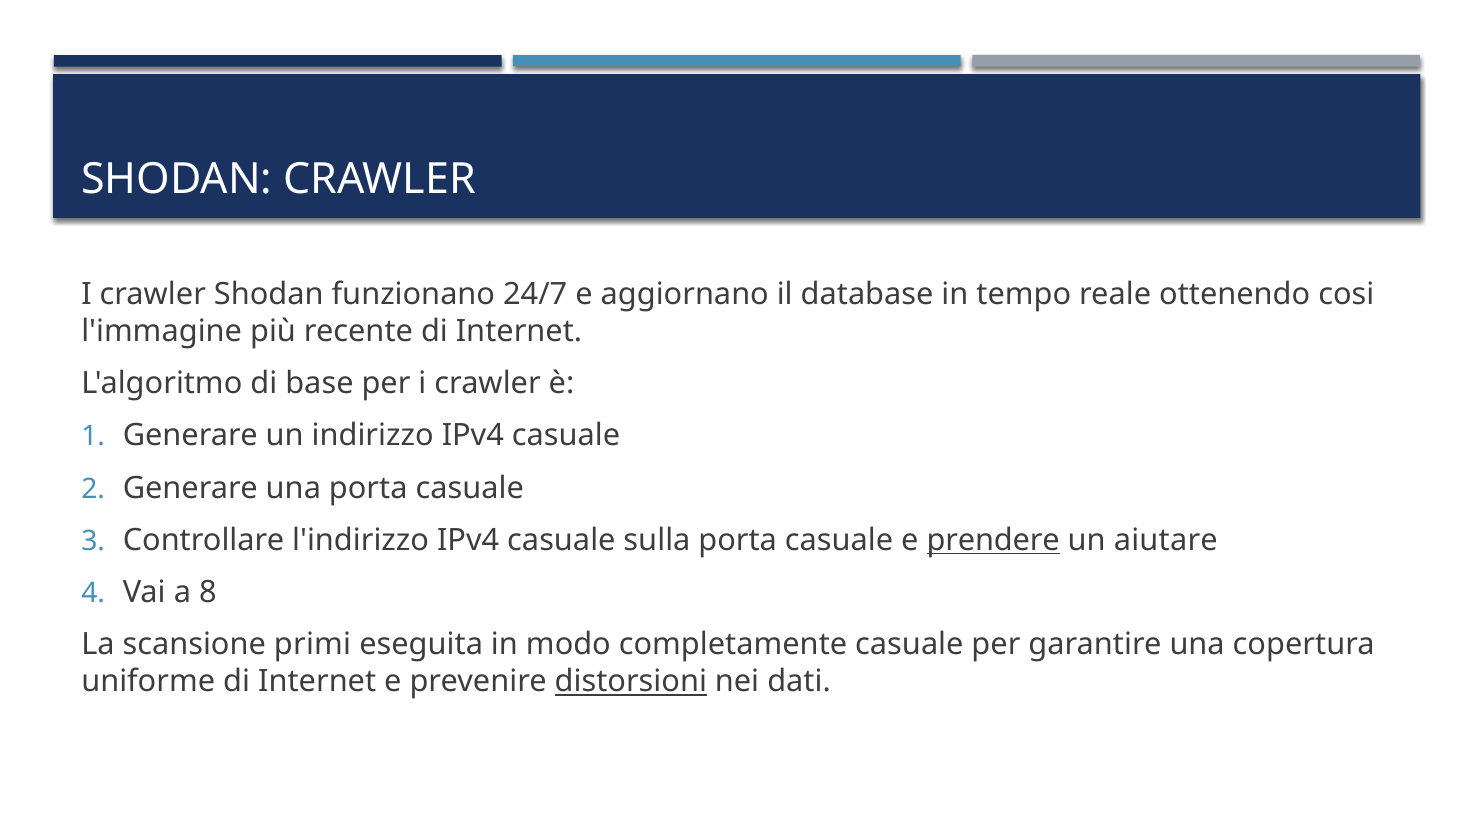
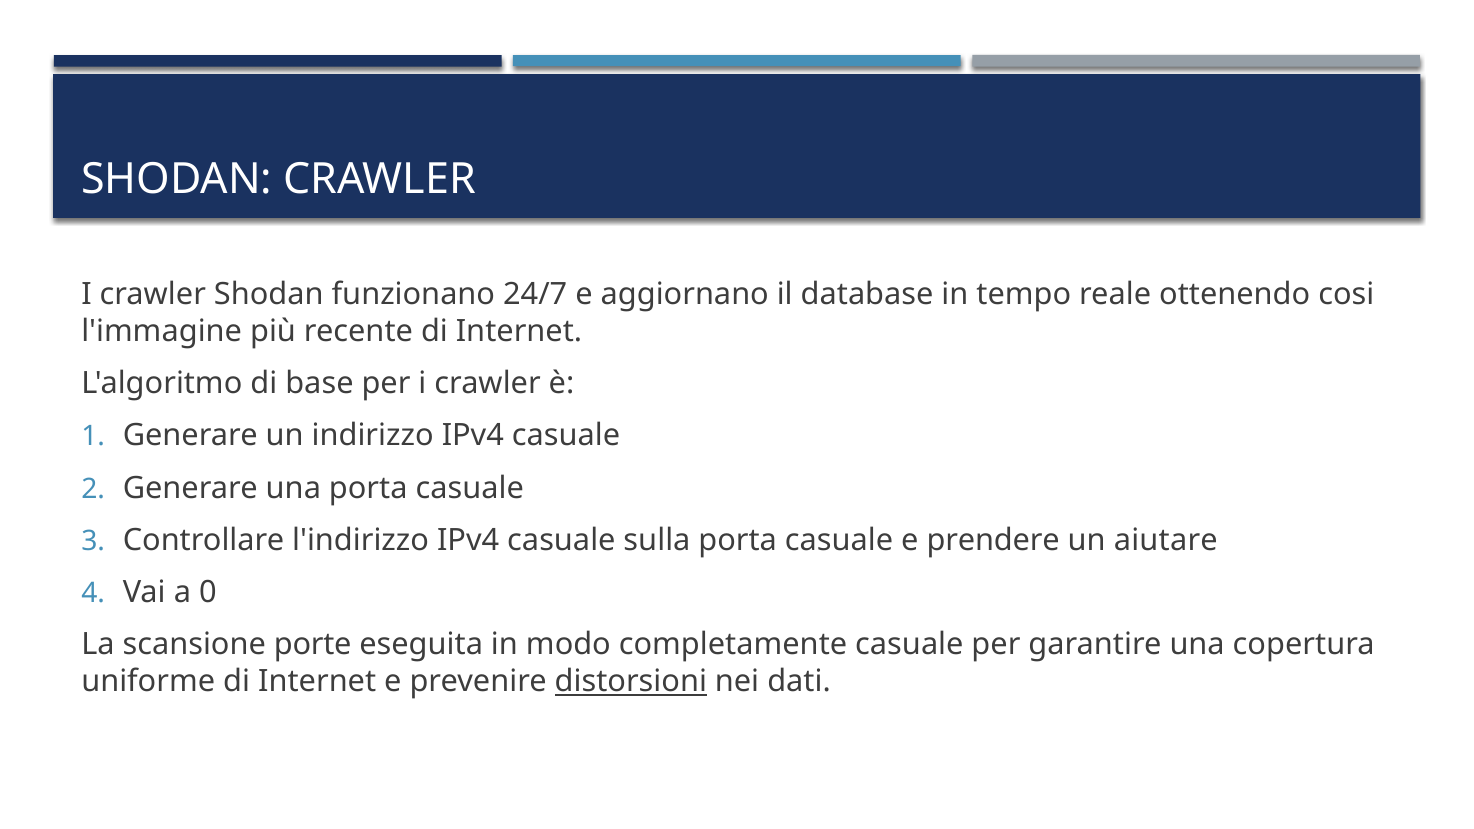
prendere underline: present -> none
8: 8 -> 0
primi: primi -> porte
